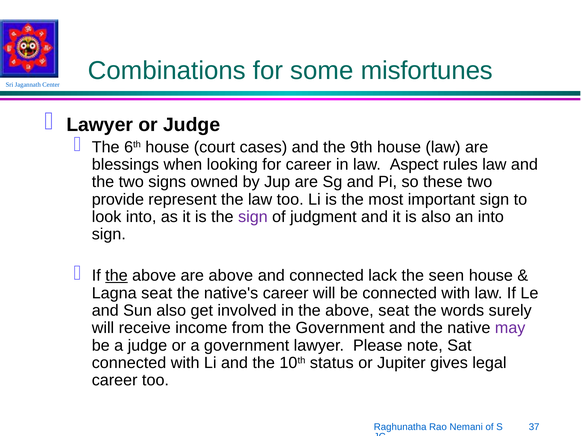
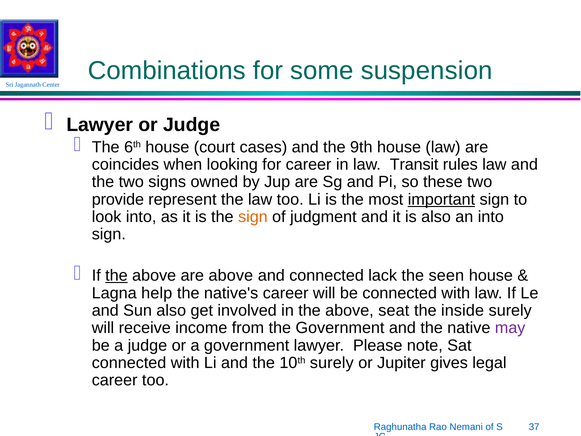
misfortunes: misfortunes -> suspension
blessings: blessings -> coincides
Aspect: Aspect -> Transit
important underline: none -> present
sign at (253, 217) colour: purple -> orange
Lagna seat: seat -> help
words: words -> inside
10th status: status -> surely
